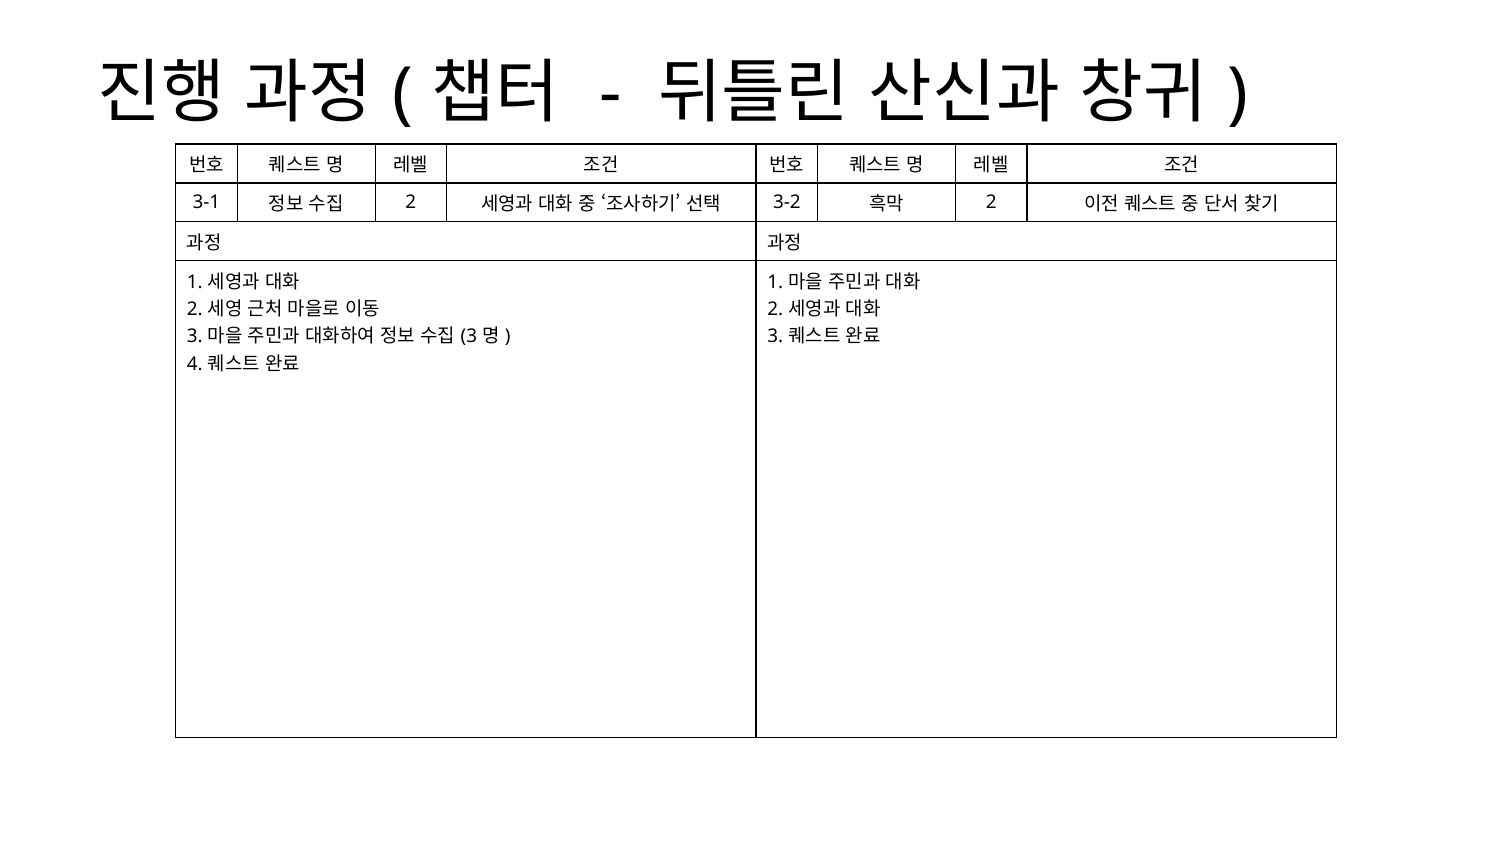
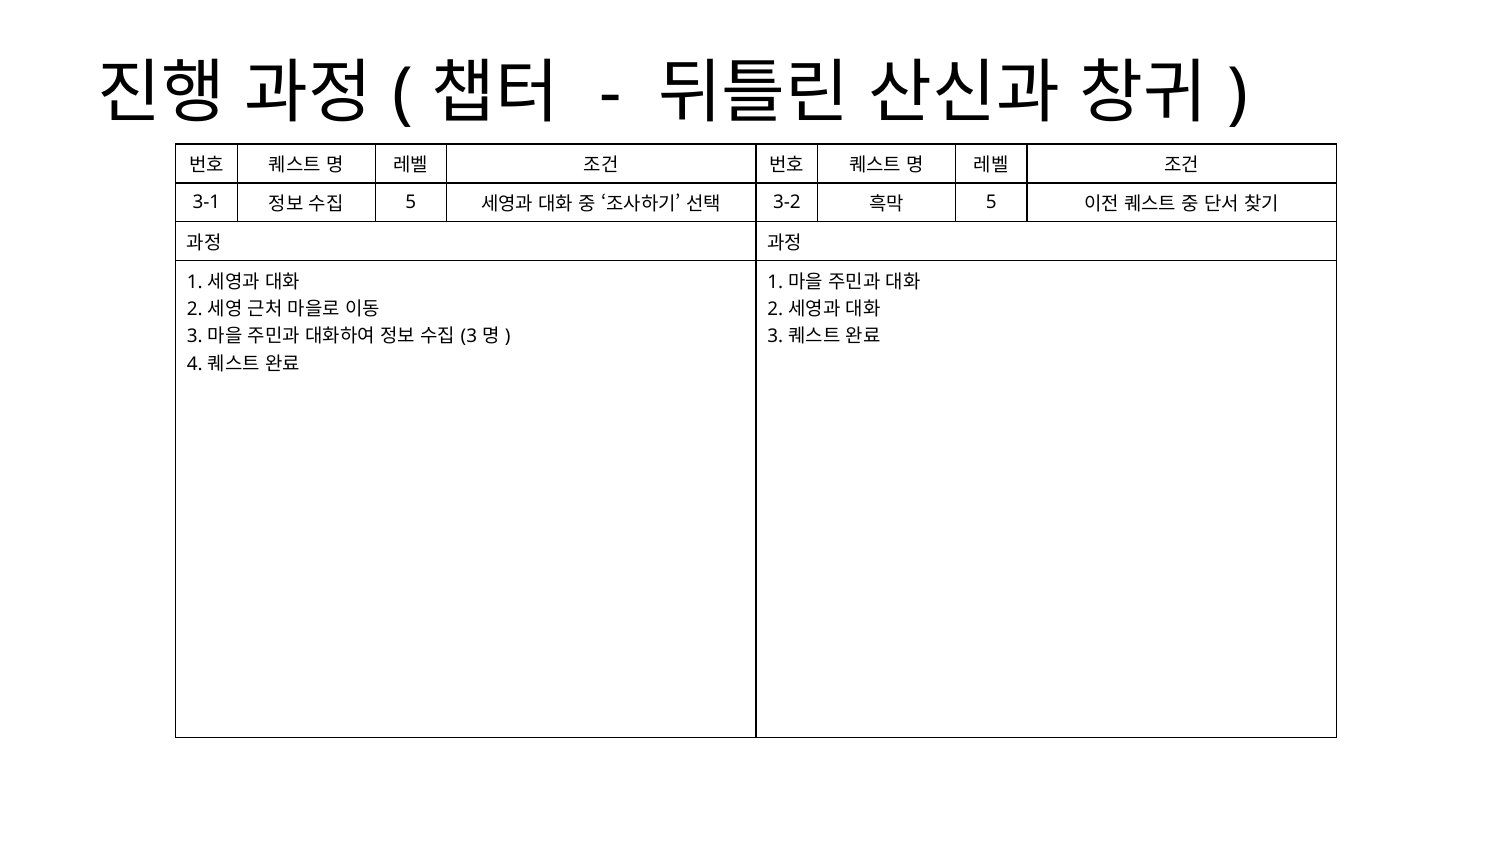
2 at (411, 202): 2 -> 5
2 at (991, 202): 2 -> 5
